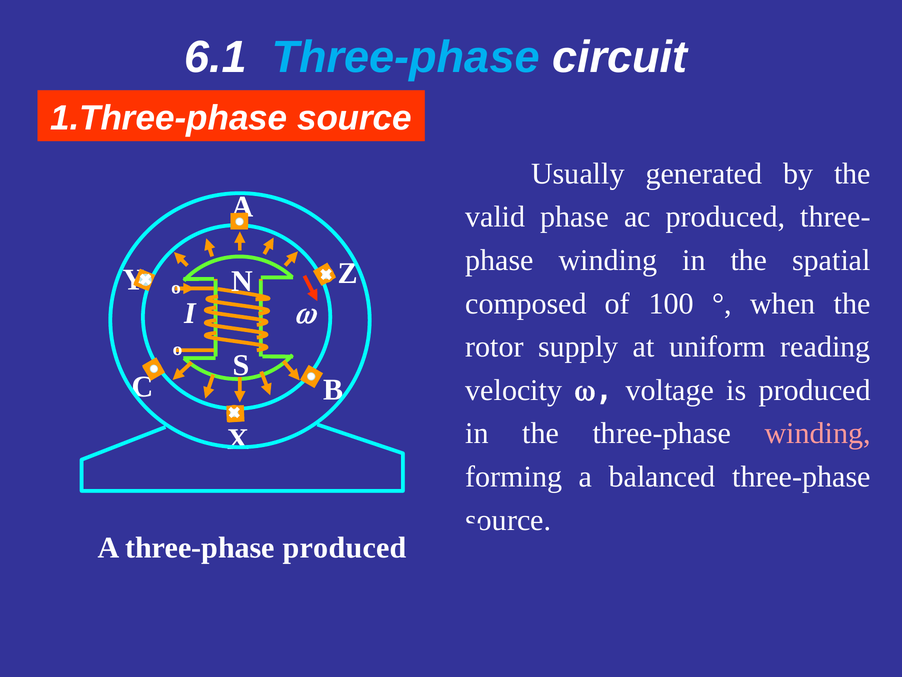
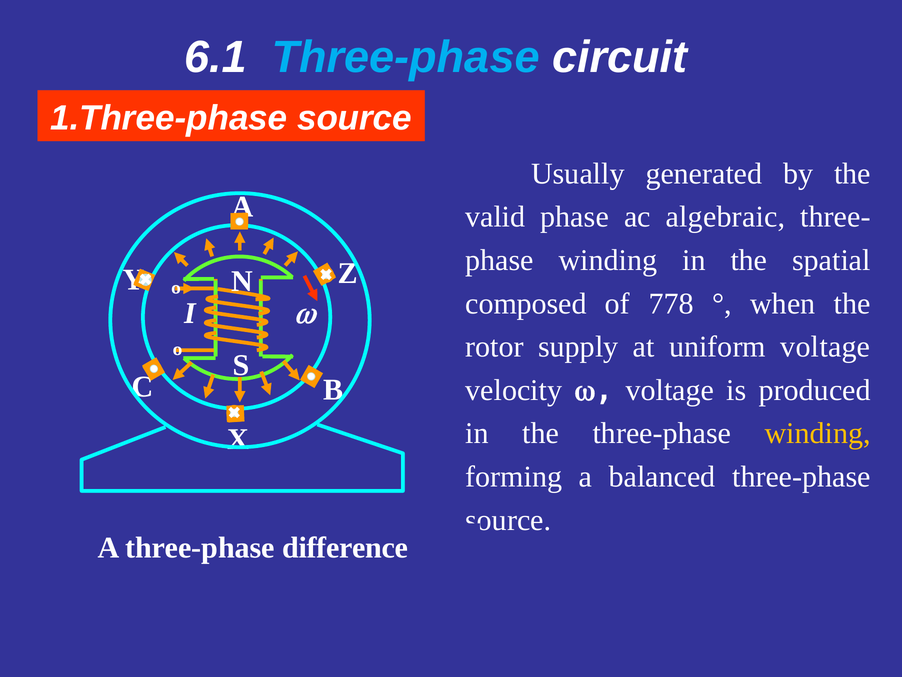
ac produced: produced -> algebraic
100: 100 -> 778
uniform reading: reading -> voltage
winding at (818, 433) colour: pink -> yellow
three-phase produced: produced -> difference
